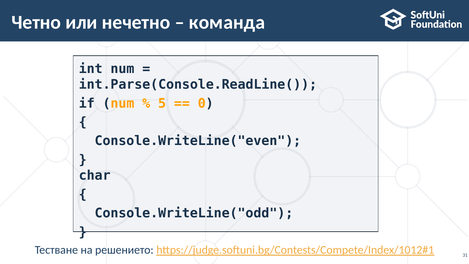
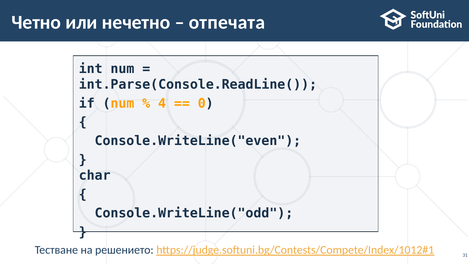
команда: команда -> отпечата
5: 5 -> 4
